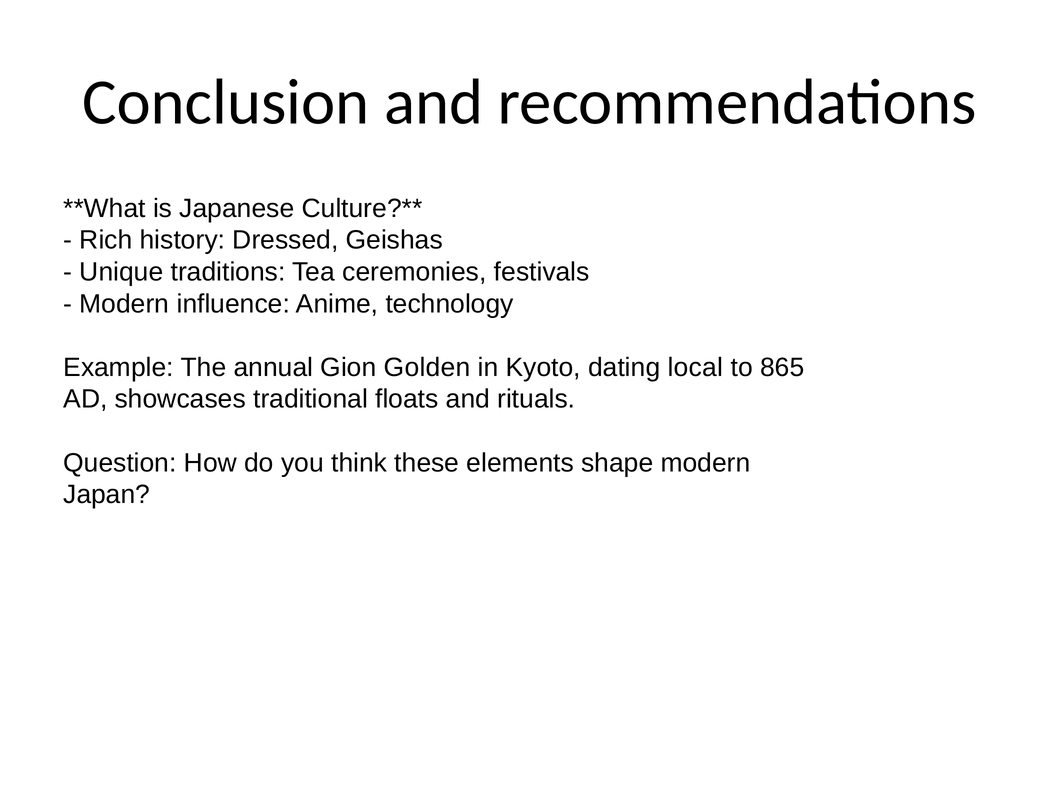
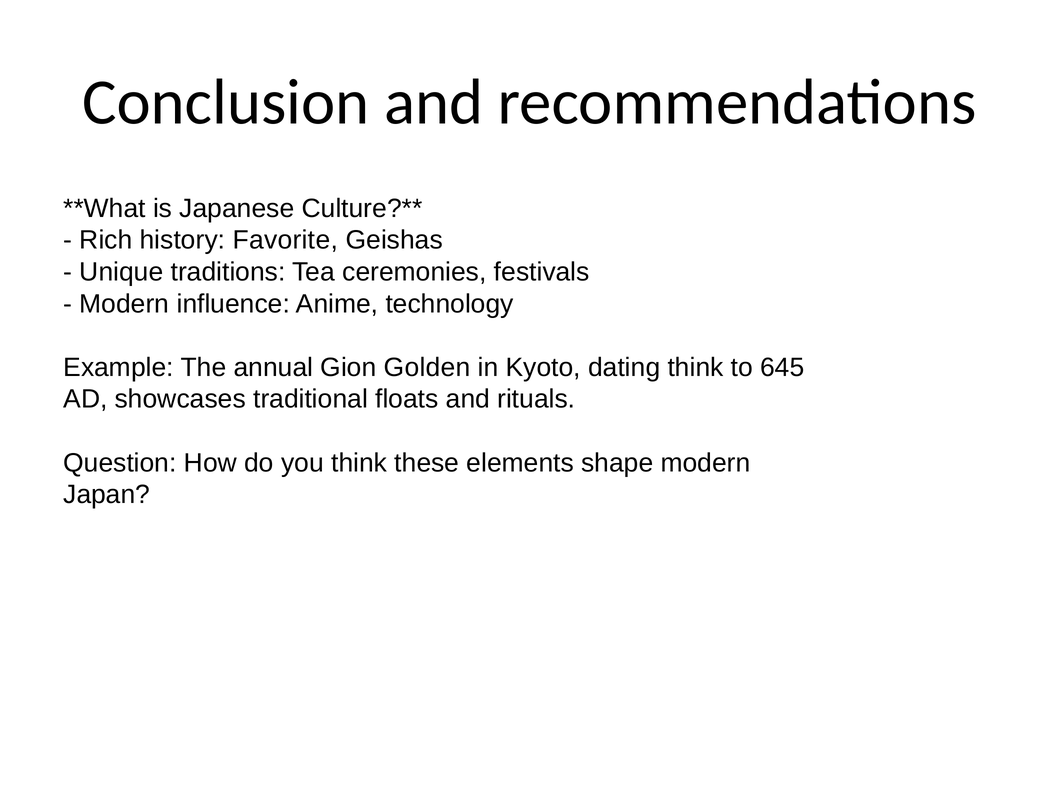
Dressed: Dressed -> Favorite
dating local: local -> think
865: 865 -> 645
